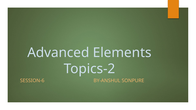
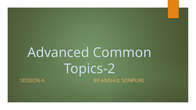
Elements: Elements -> Common
